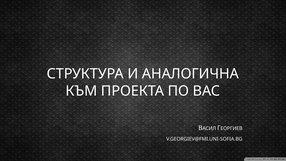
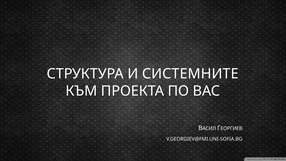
АНАЛОГИЧНА: АНАЛОГИЧНА -> СИСТЕМНИТЕ
